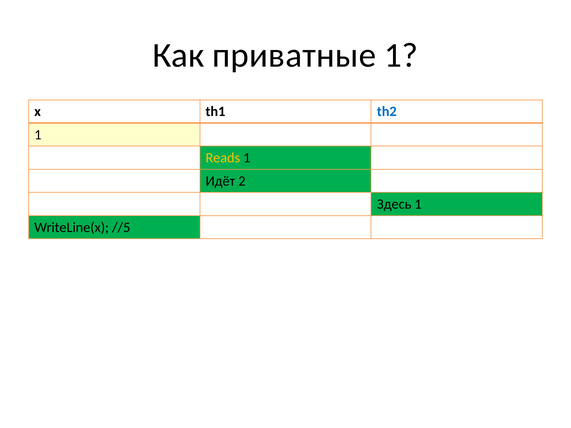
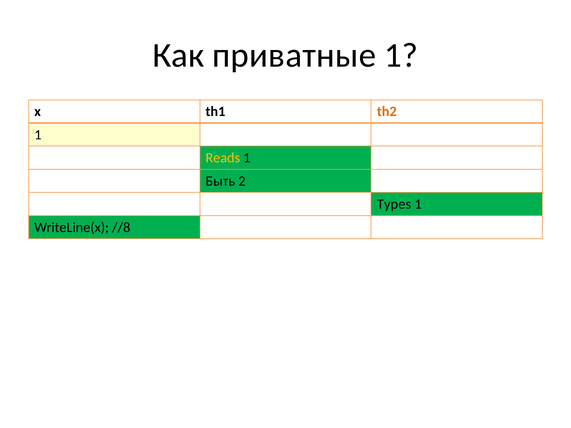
th2 colour: blue -> orange
Идёт: Идёт -> Быть
Здесь: Здесь -> Types
//5: //5 -> //8
